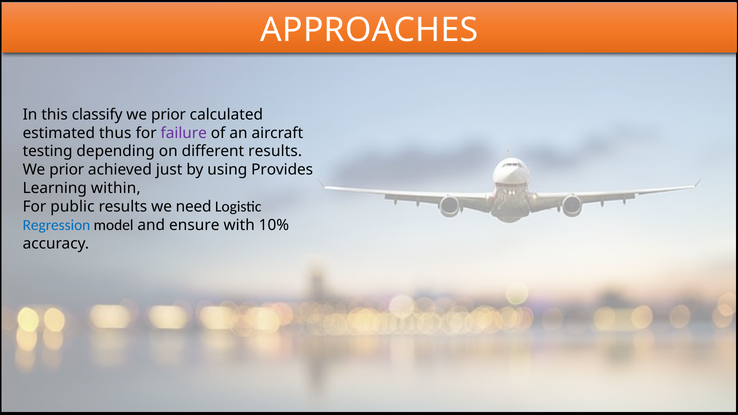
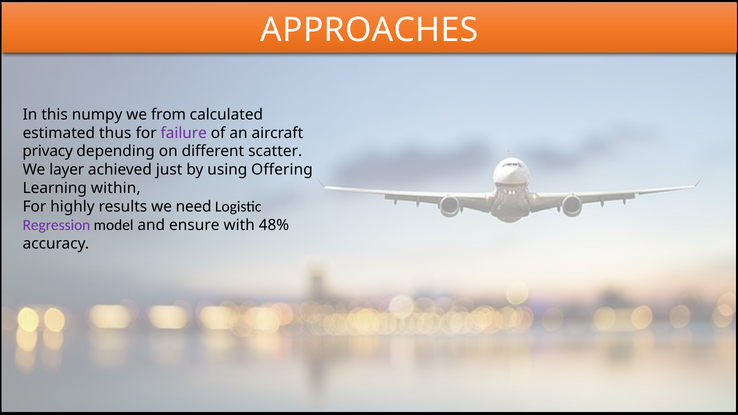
classify: classify -> numpy
prior at (169, 115): prior -> from
testing: testing -> privacy
different results: results -> scatter
prior at (67, 170): prior -> layer
Provides: Provides -> Offering
public: public -> highly
Regression colour: blue -> purple
10%: 10% -> 48%
